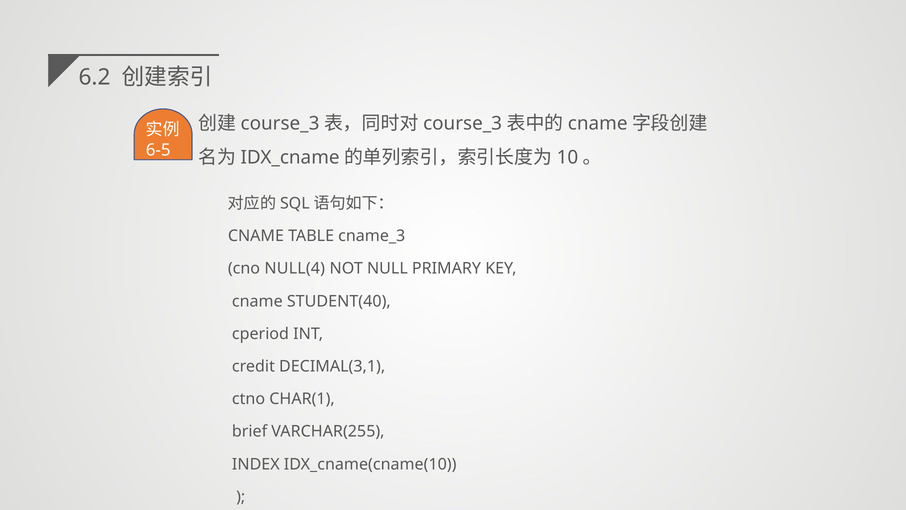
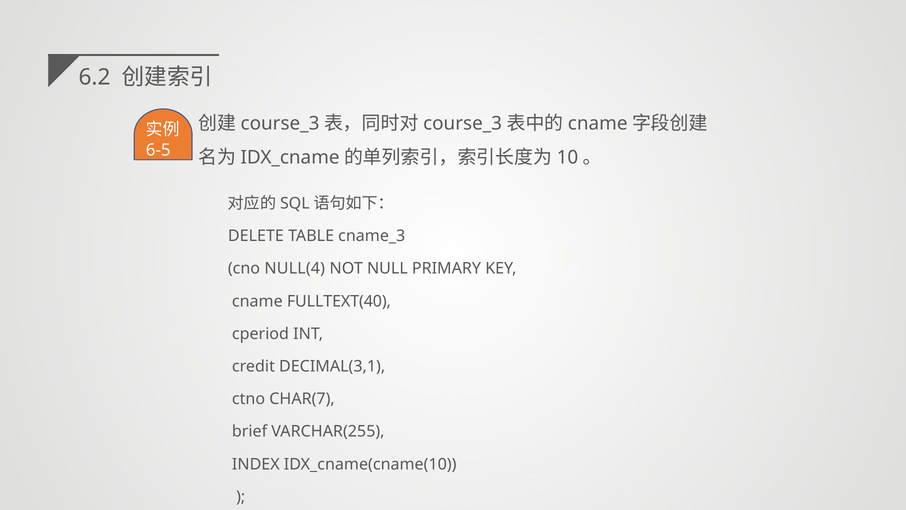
CNAME at (256, 236): CNAME -> DELETE
STUDENT(40: STUDENT(40 -> FULLTEXT(40
CHAR(1: CHAR(1 -> CHAR(7
